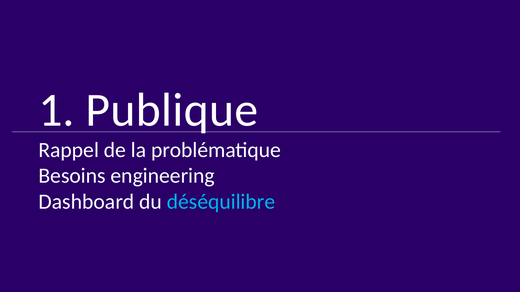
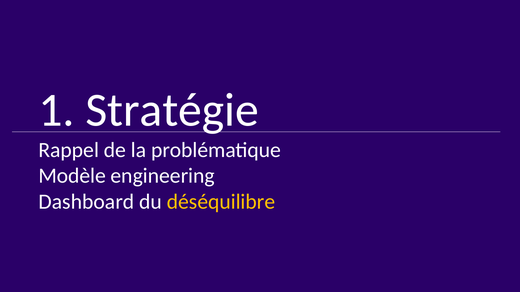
Publique: Publique -> Stratégie
Besoins: Besoins -> Modèle
déséquilibre colour: light blue -> yellow
